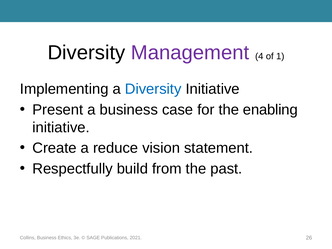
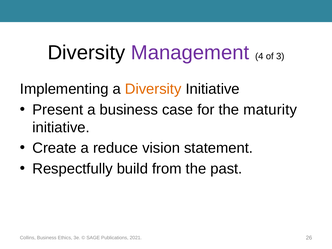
1: 1 -> 3
Diversity at (153, 89) colour: blue -> orange
enabling: enabling -> maturity
